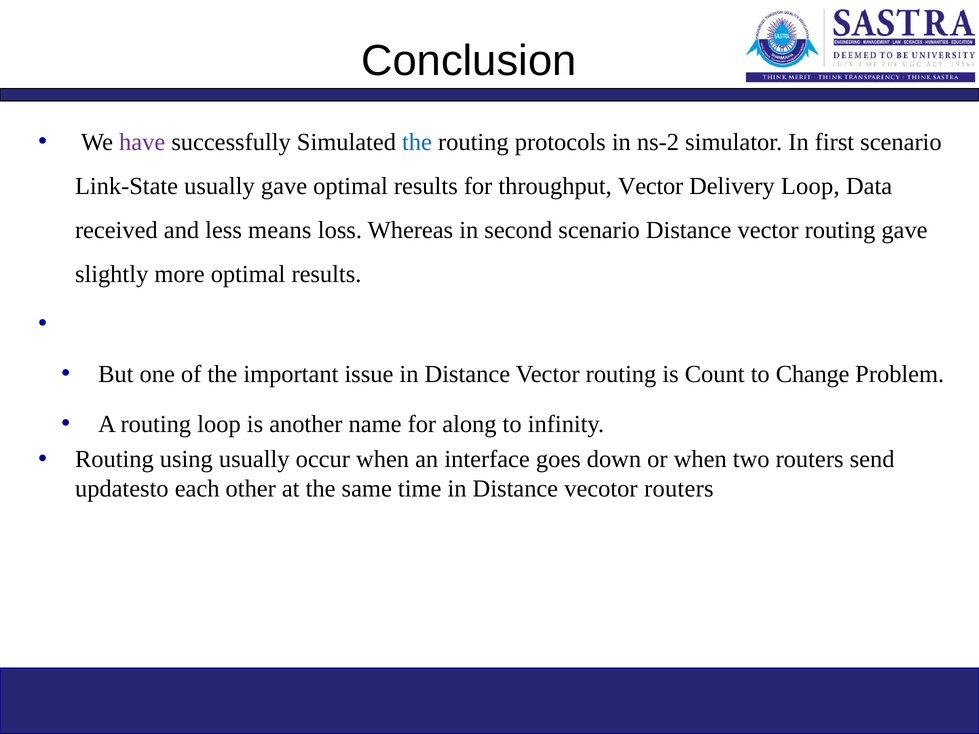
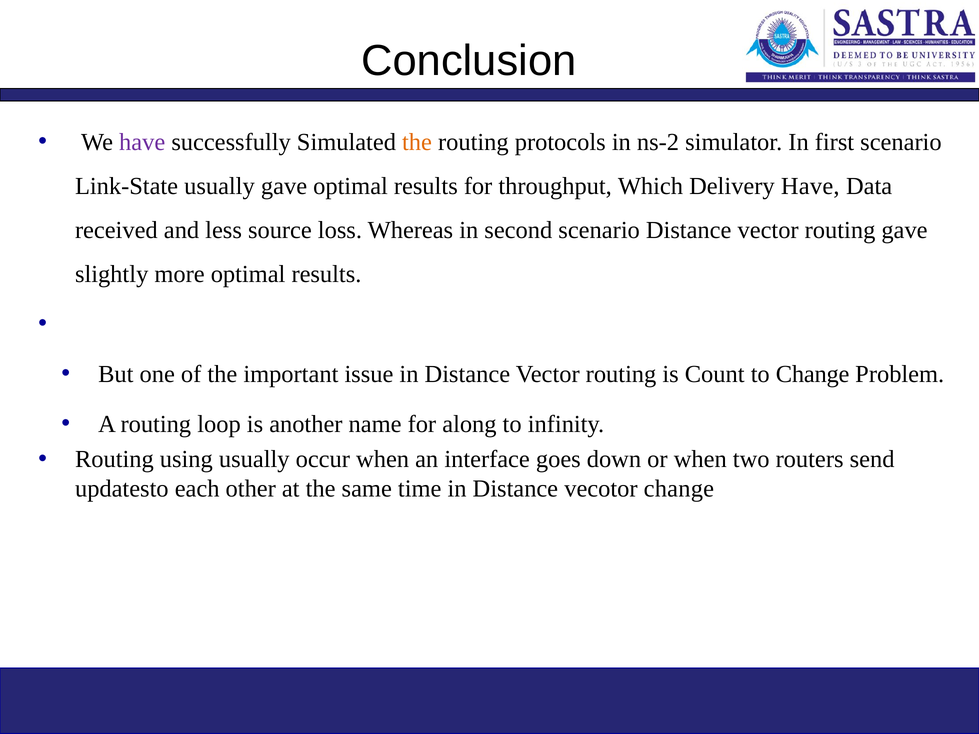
the at (417, 142) colour: blue -> orange
throughput Vector: Vector -> Which
Delivery Loop: Loop -> Have
means: means -> source
vecotor routers: routers -> change
